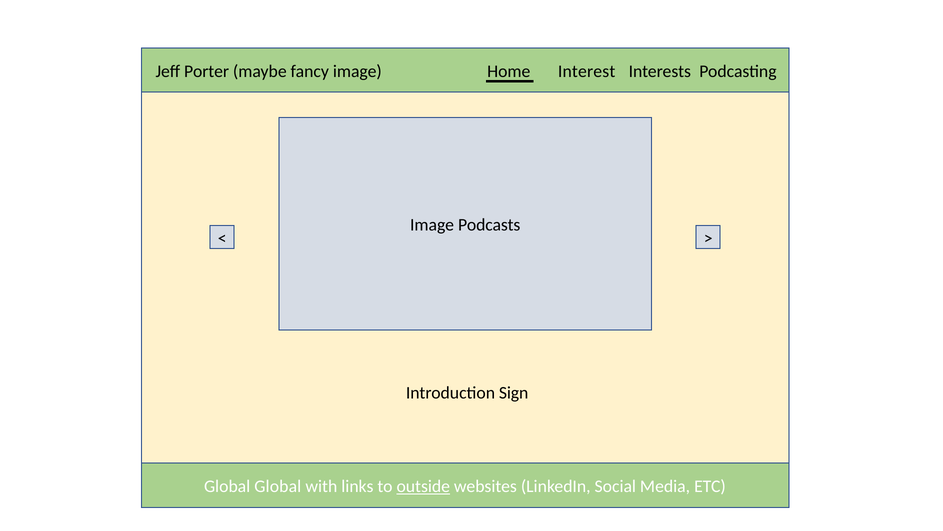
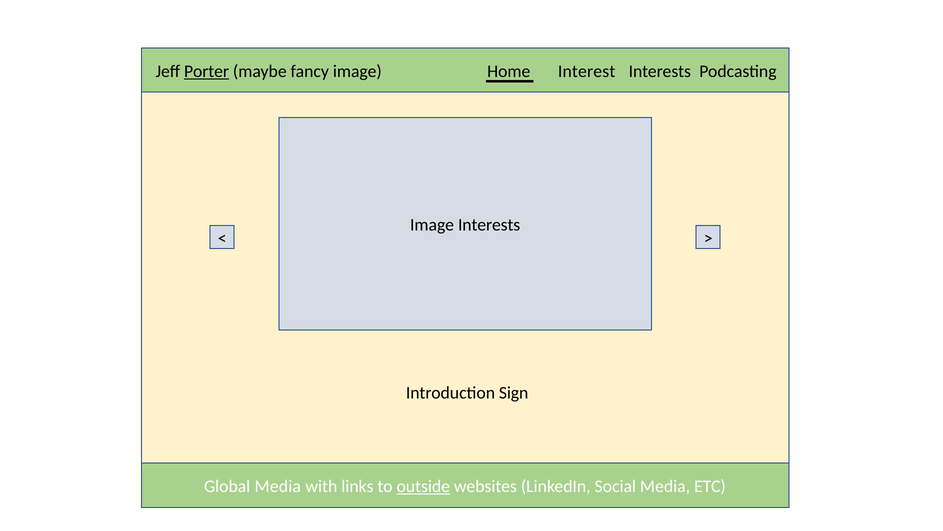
Porter underline: none -> present
Image Podcasts: Podcasts -> Interests
Global Global: Global -> Media
